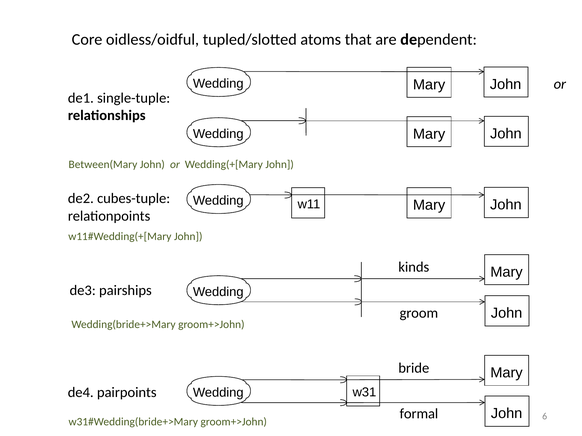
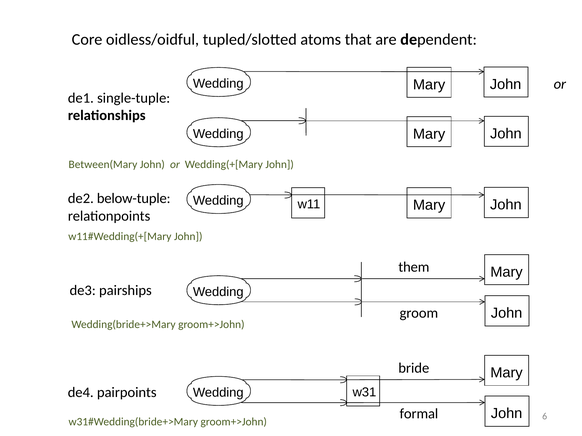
cubes-tuple: cubes-tuple -> below-tuple
kinds: kinds -> them
